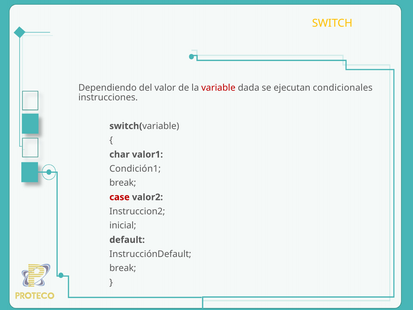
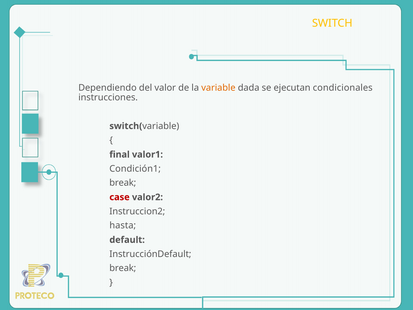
variable colour: red -> orange
char: char -> final
inicial: inicial -> hasta
